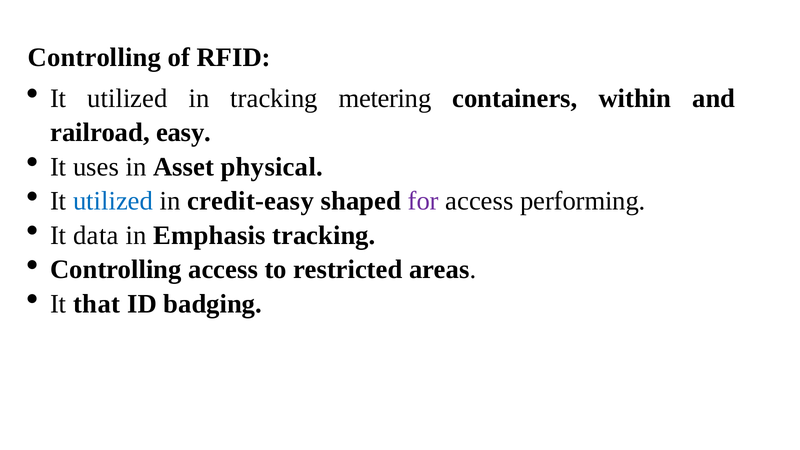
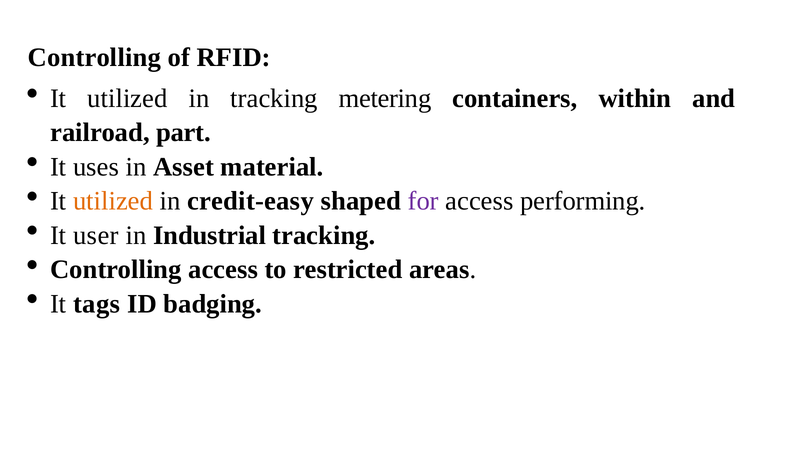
easy: easy -> part
physical: physical -> material
utilized at (113, 201) colour: blue -> orange
data: data -> user
Emphasis: Emphasis -> Industrial
that: that -> tags
